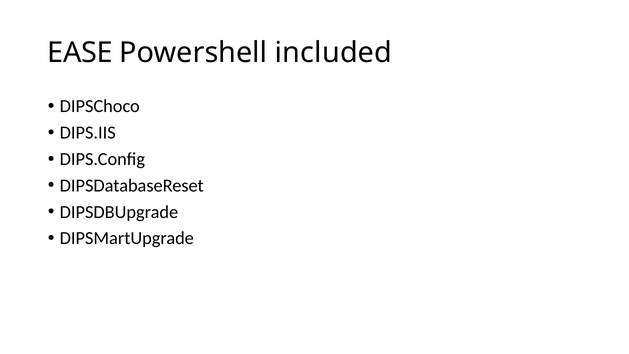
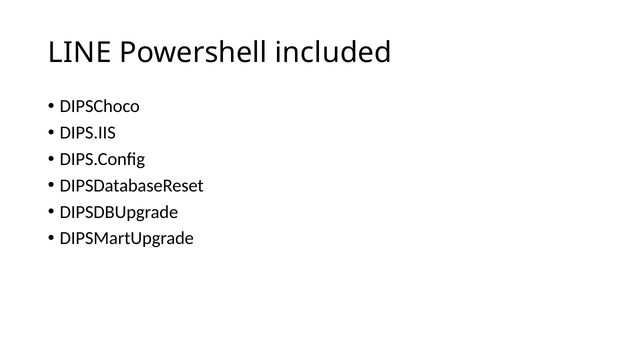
EASE: EASE -> LINE
